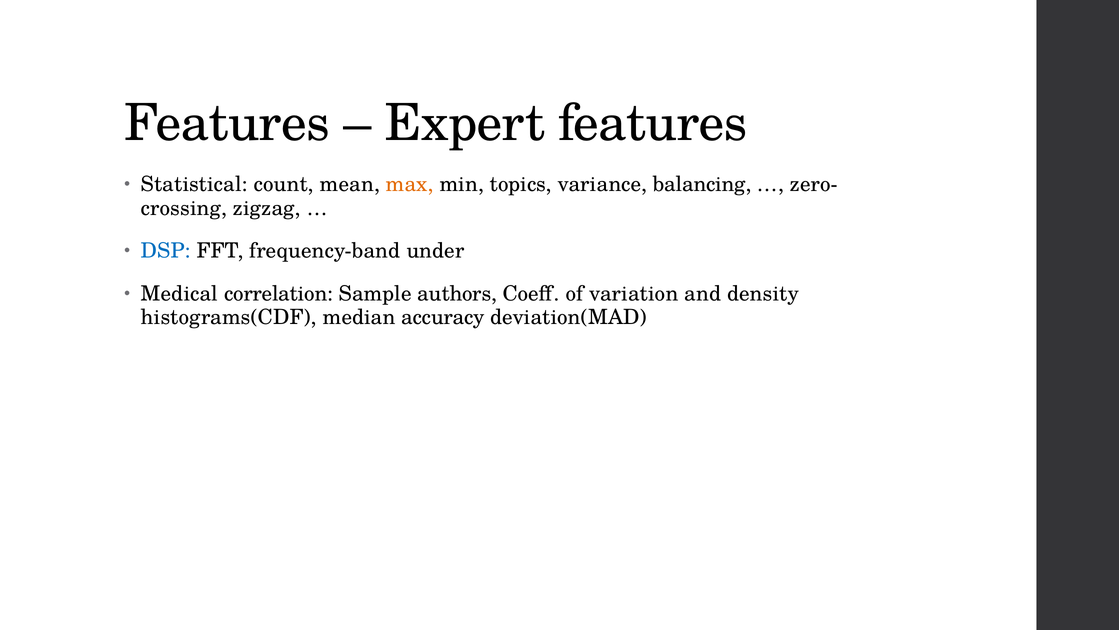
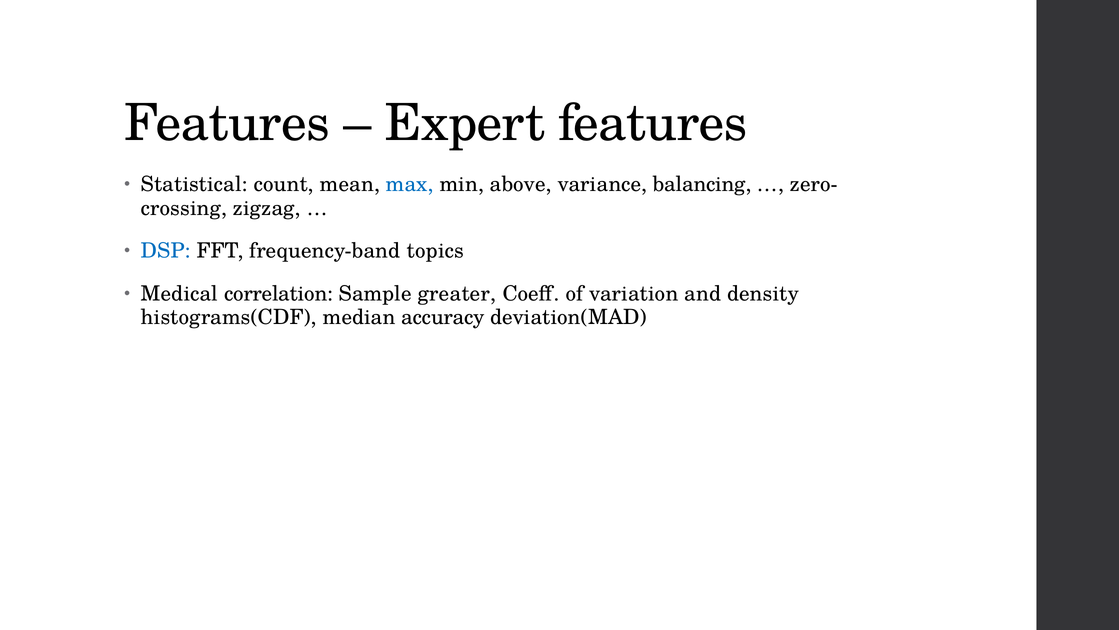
max colour: orange -> blue
topics: topics -> above
under: under -> topics
authors: authors -> greater
